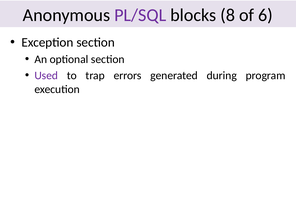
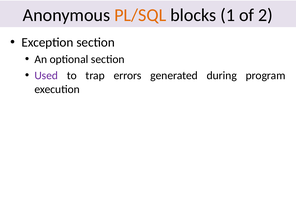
PL/SQL colour: purple -> orange
8: 8 -> 1
6: 6 -> 2
